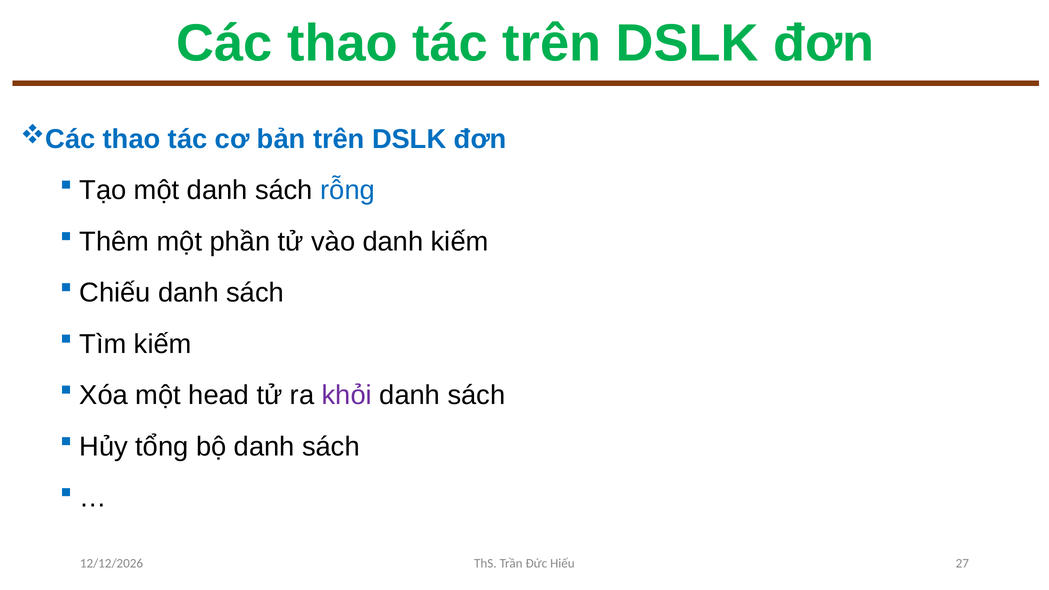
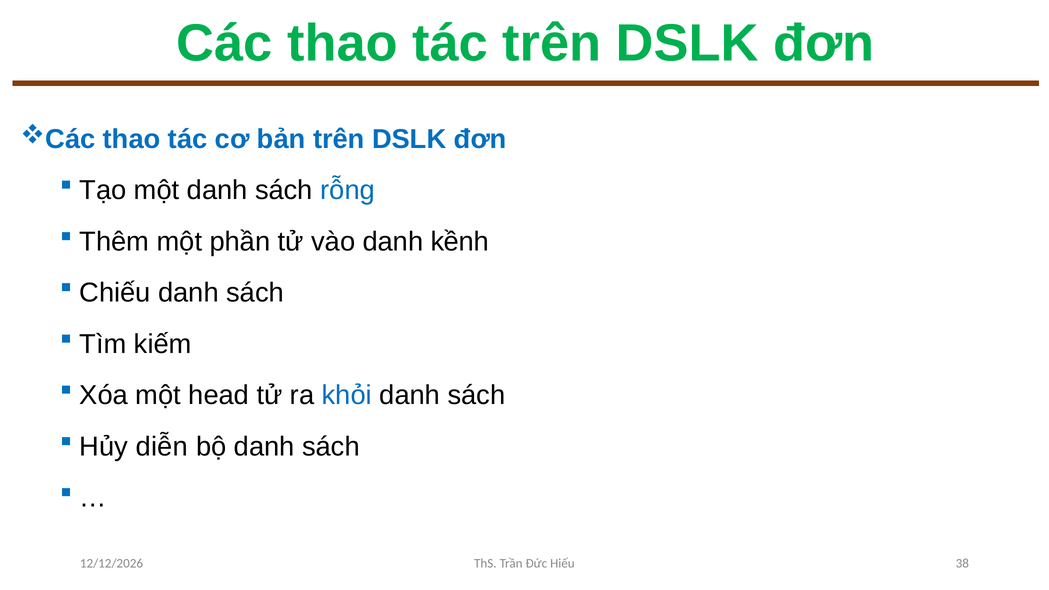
danh kiếm: kiếm -> kềnh
khỏi colour: purple -> blue
tổng: tổng -> diễn
27: 27 -> 38
